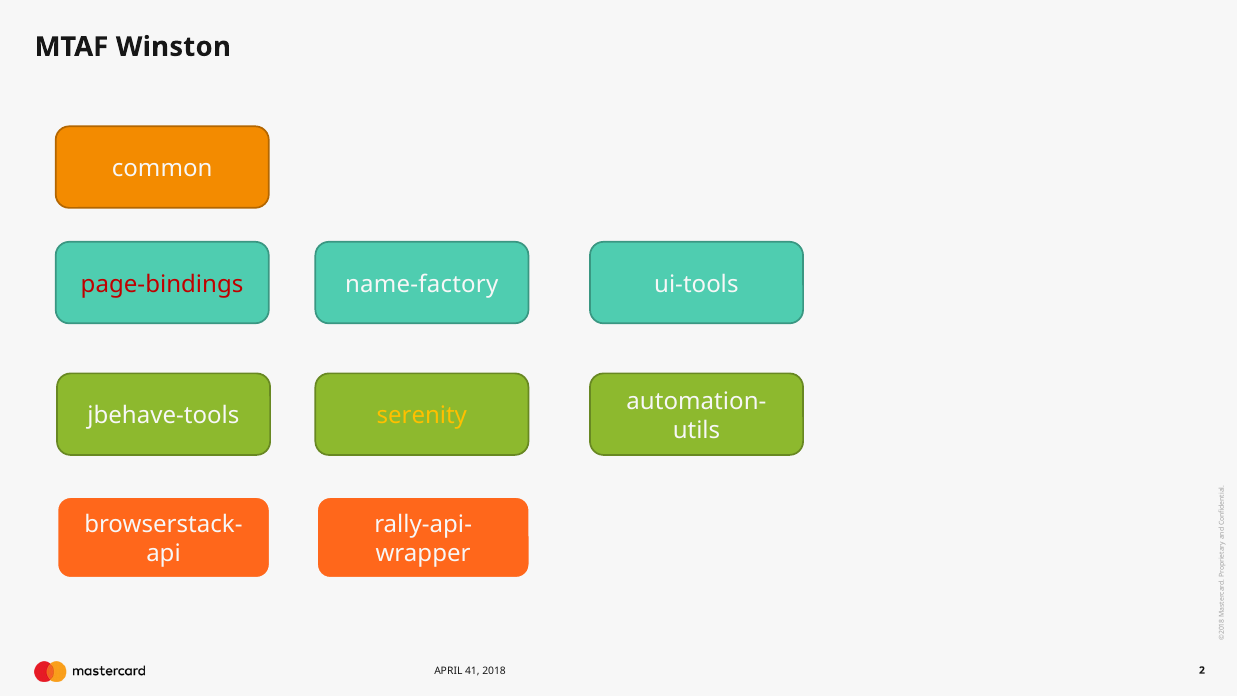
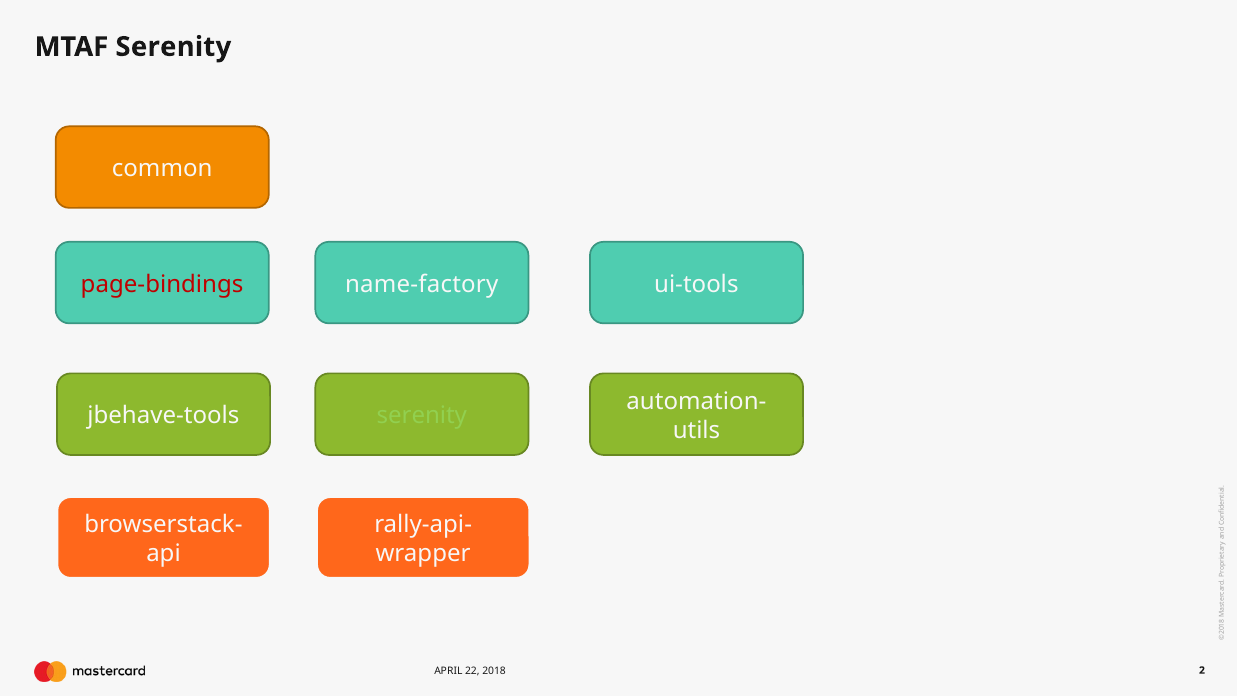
MTAF Winston: Winston -> Serenity
serenity at (422, 416) colour: yellow -> light green
41: 41 -> 22
